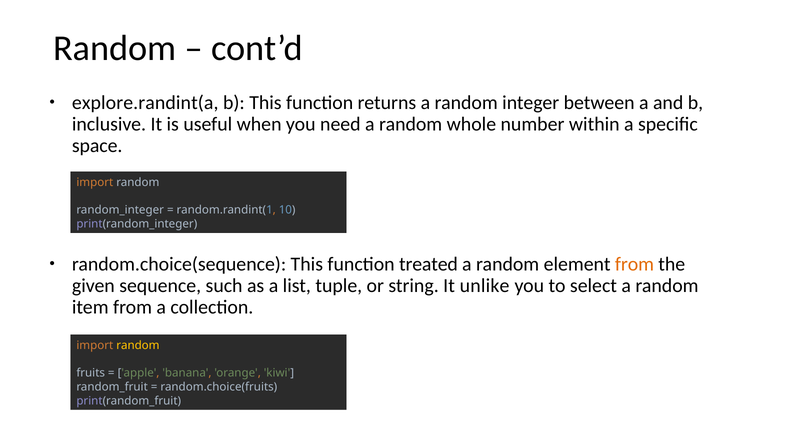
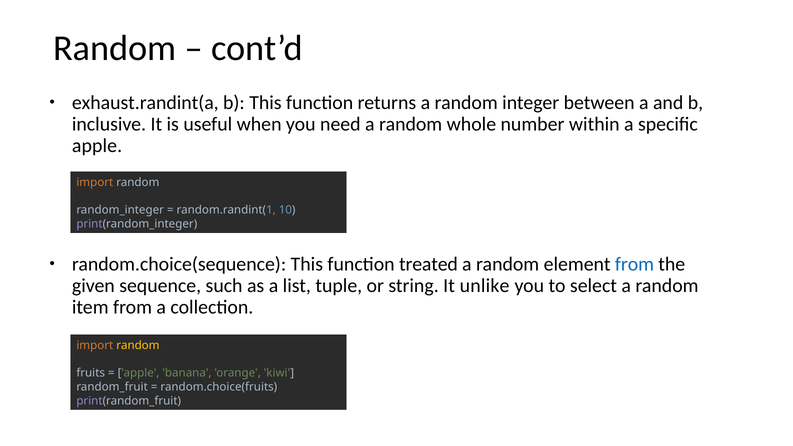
explore.randint(a: explore.randint(a -> exhaust.randint(a
space at (97, 146): space -> apple
from at (634, 264) colour: orange -> blue
